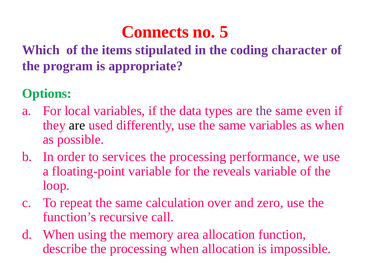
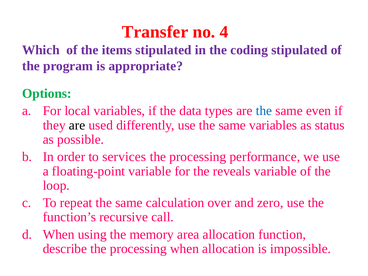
Connects: Connects -> Transfer
5: 5 -> 4
coding character: character -> stipulated
the at (264, 111) colour: purple -> blue
as when: when -> status
